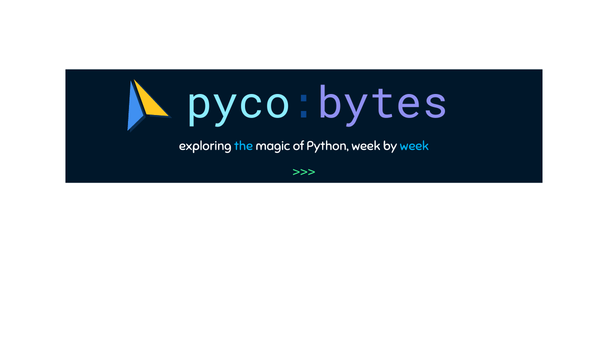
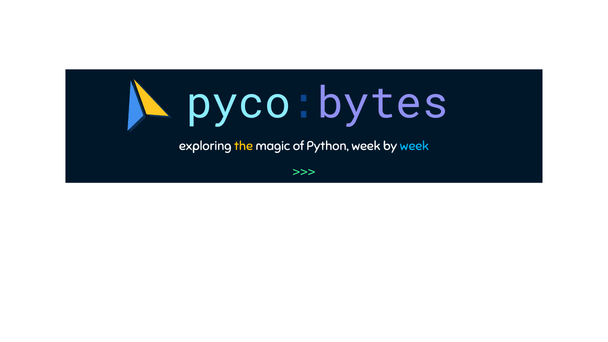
the colour: light blue -> yellow
